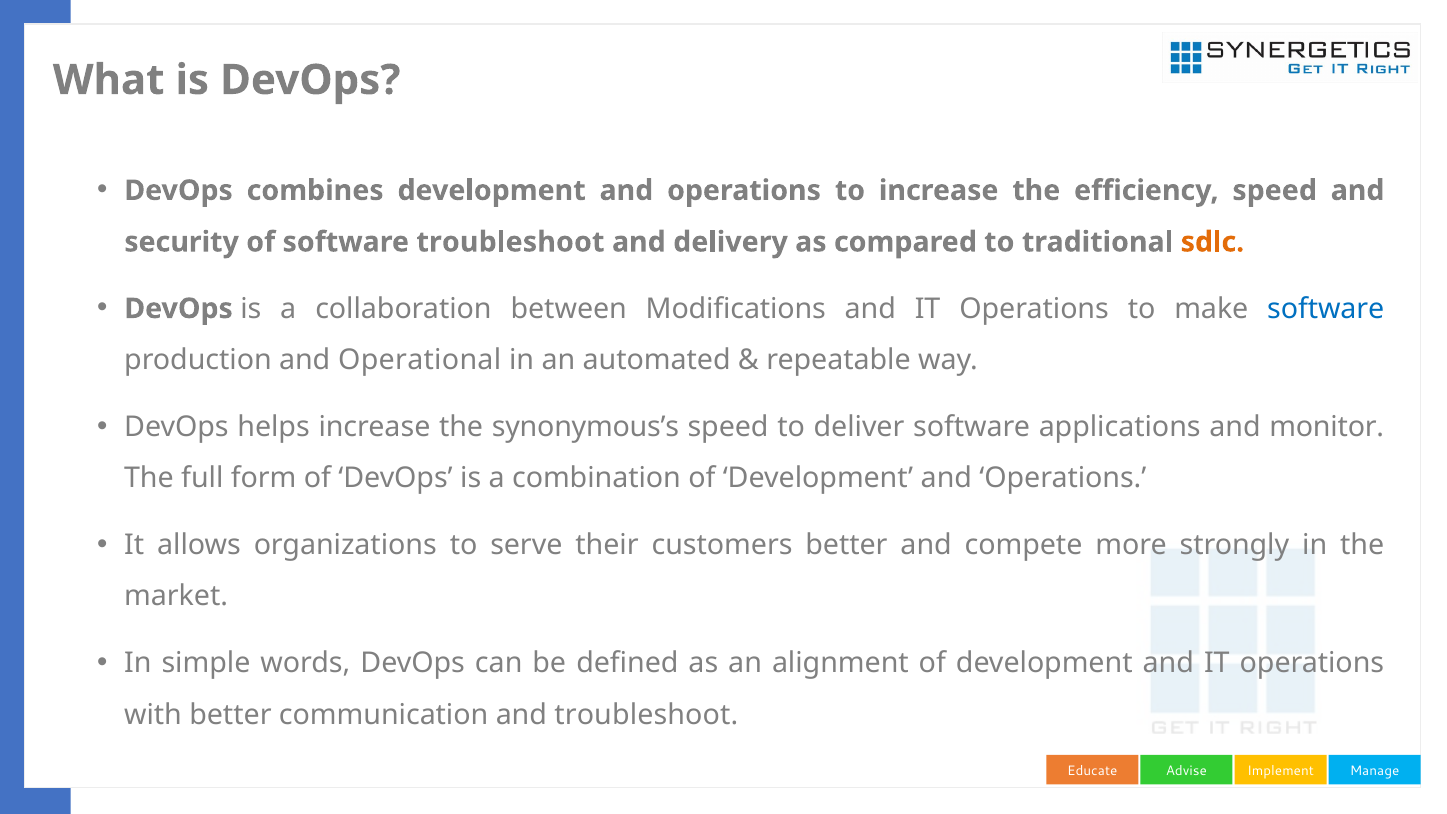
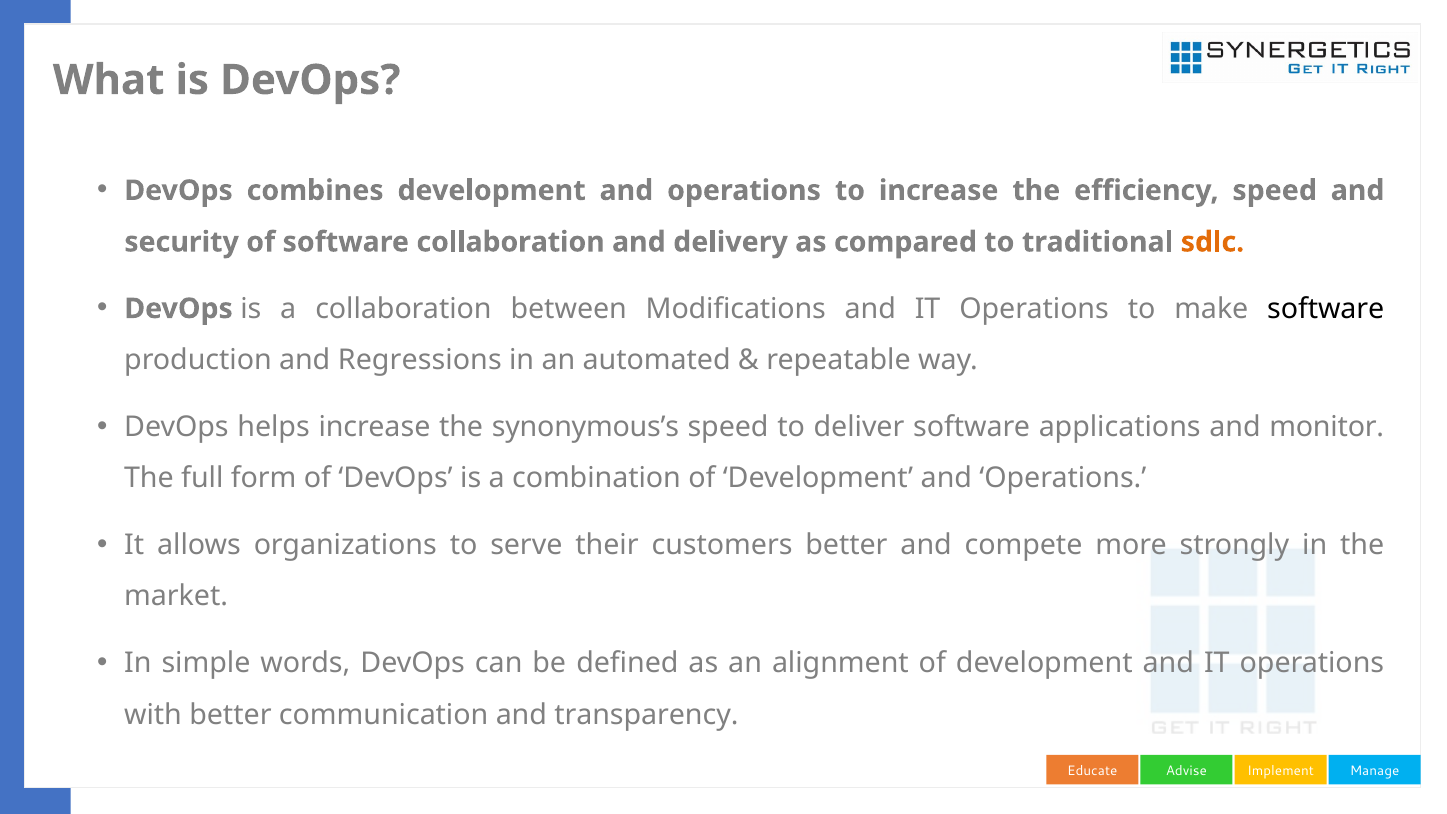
software troubleshoot: troubleshoot -> collaboration
software at (1326, 309) colour: blue -> black
Operational: Operational -> Regressions
and troubleshoot: troubleshoot -> transparency
